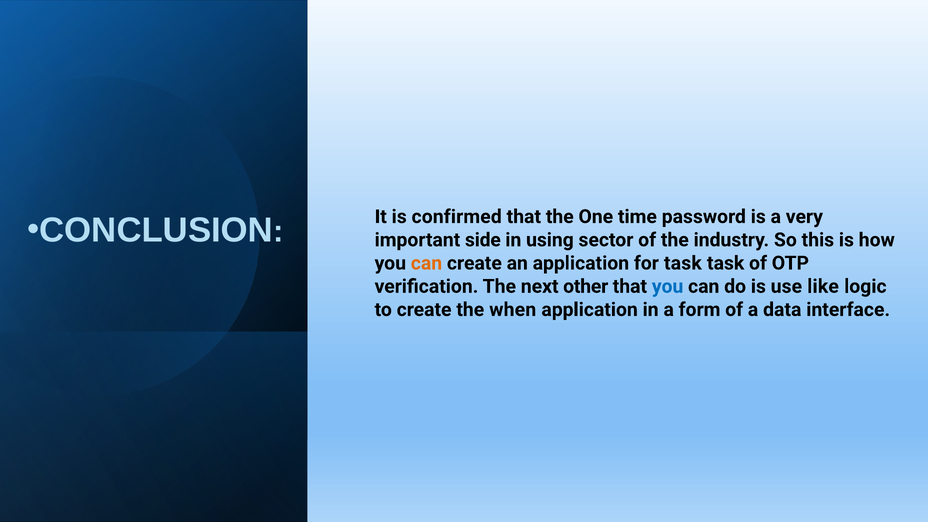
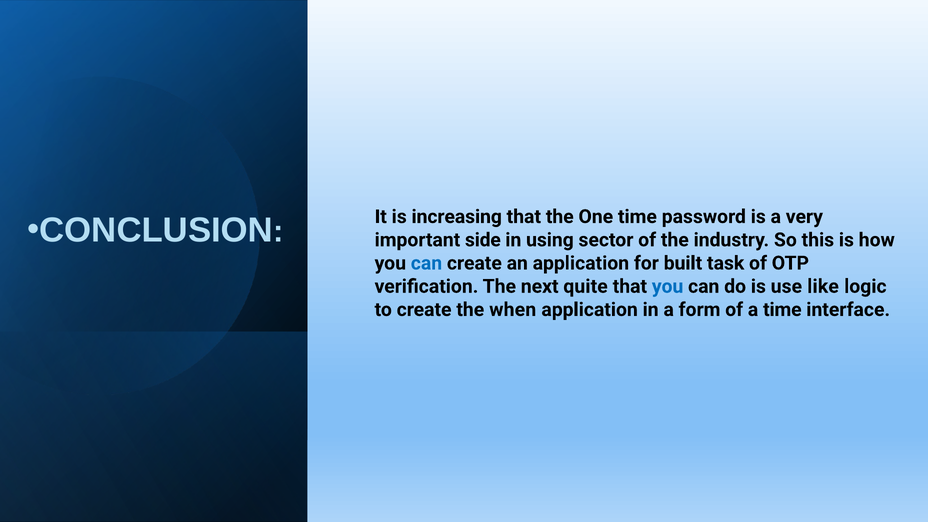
confirmed: confirmed -> increasing
can at (426, 263) colour: orange -> blue
for task: task -> built
other: other -> quite
a data: data -> time
